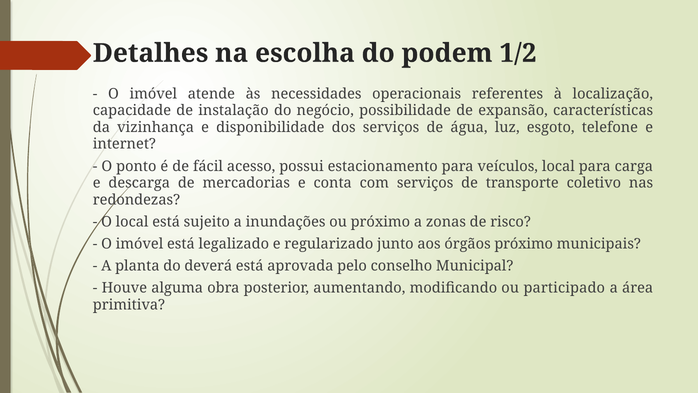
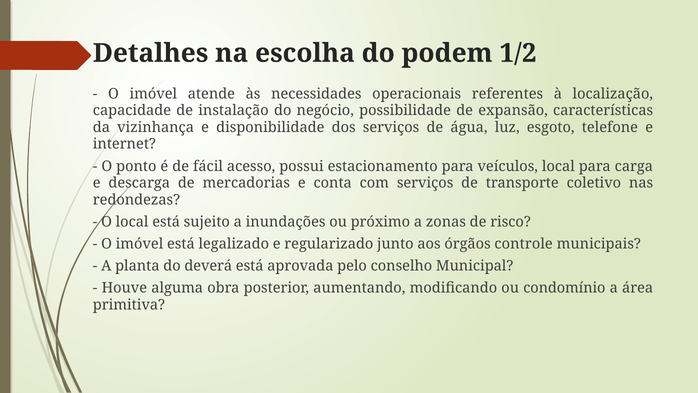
órgãos próximo: próximo -> controle
participado: participado -> condomínio
